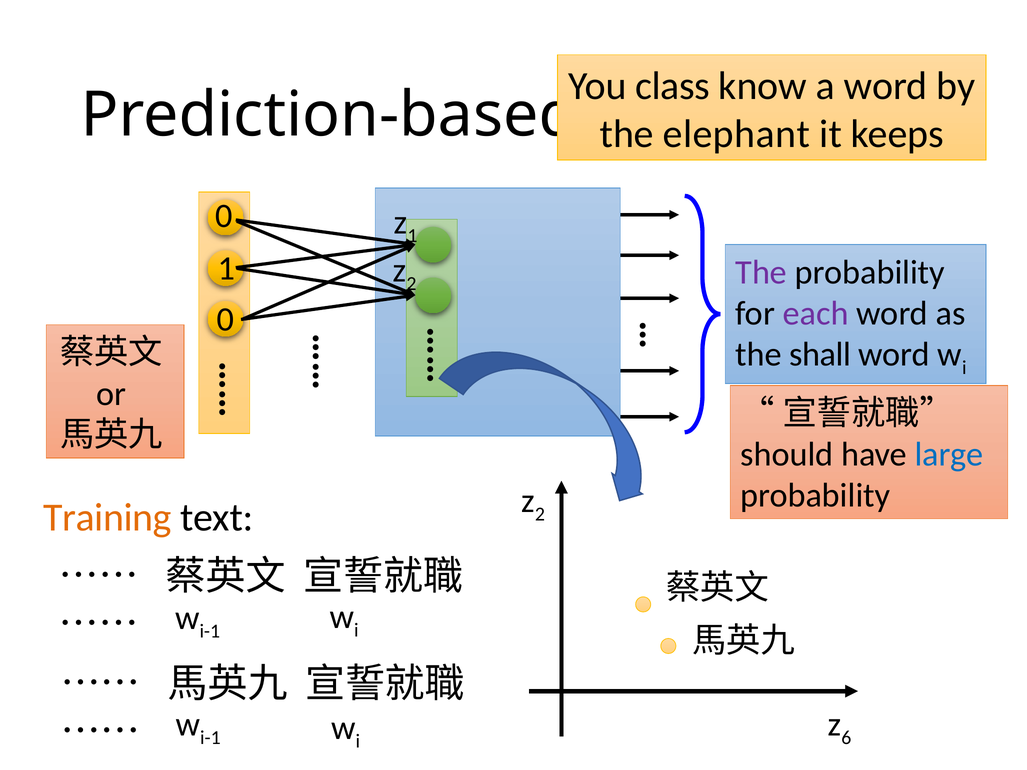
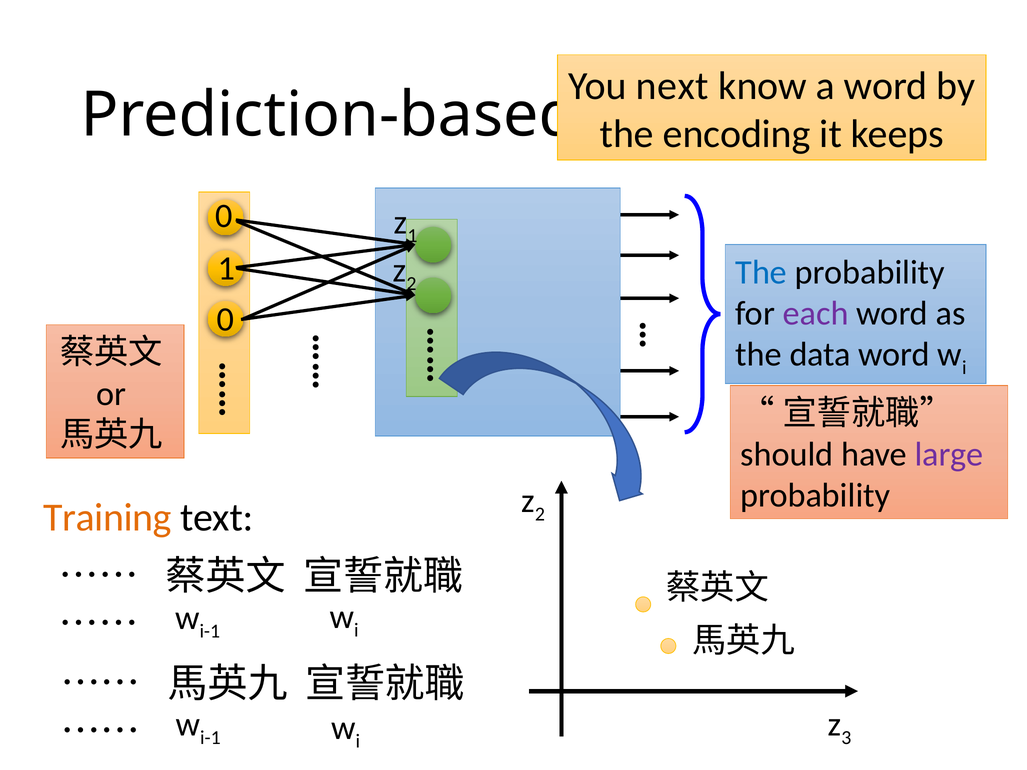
class: class -> next
elephant: elephant -> encoding
The at (761, 273) colour: purple -> blue
shall: shall -> data
large colour: blue -> purple
6: 6 -> 3
